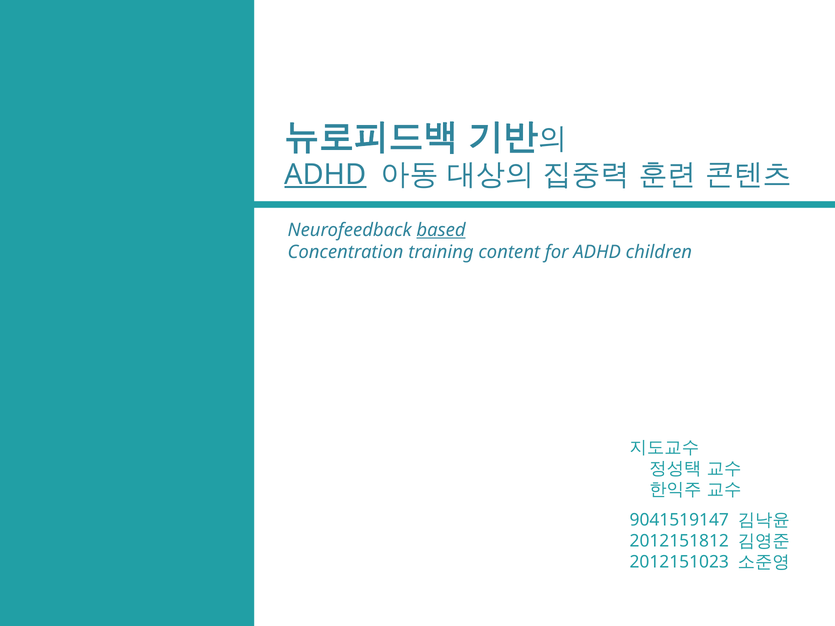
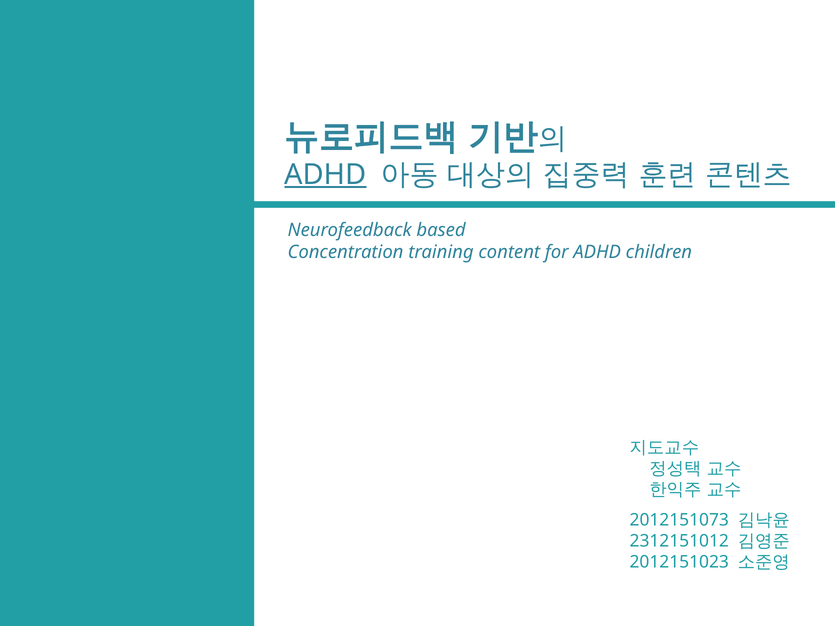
based underline: present -> none
9041519147: 9041519147 -> 2012151073
2012151812: 2012151812 -> 2312151012
